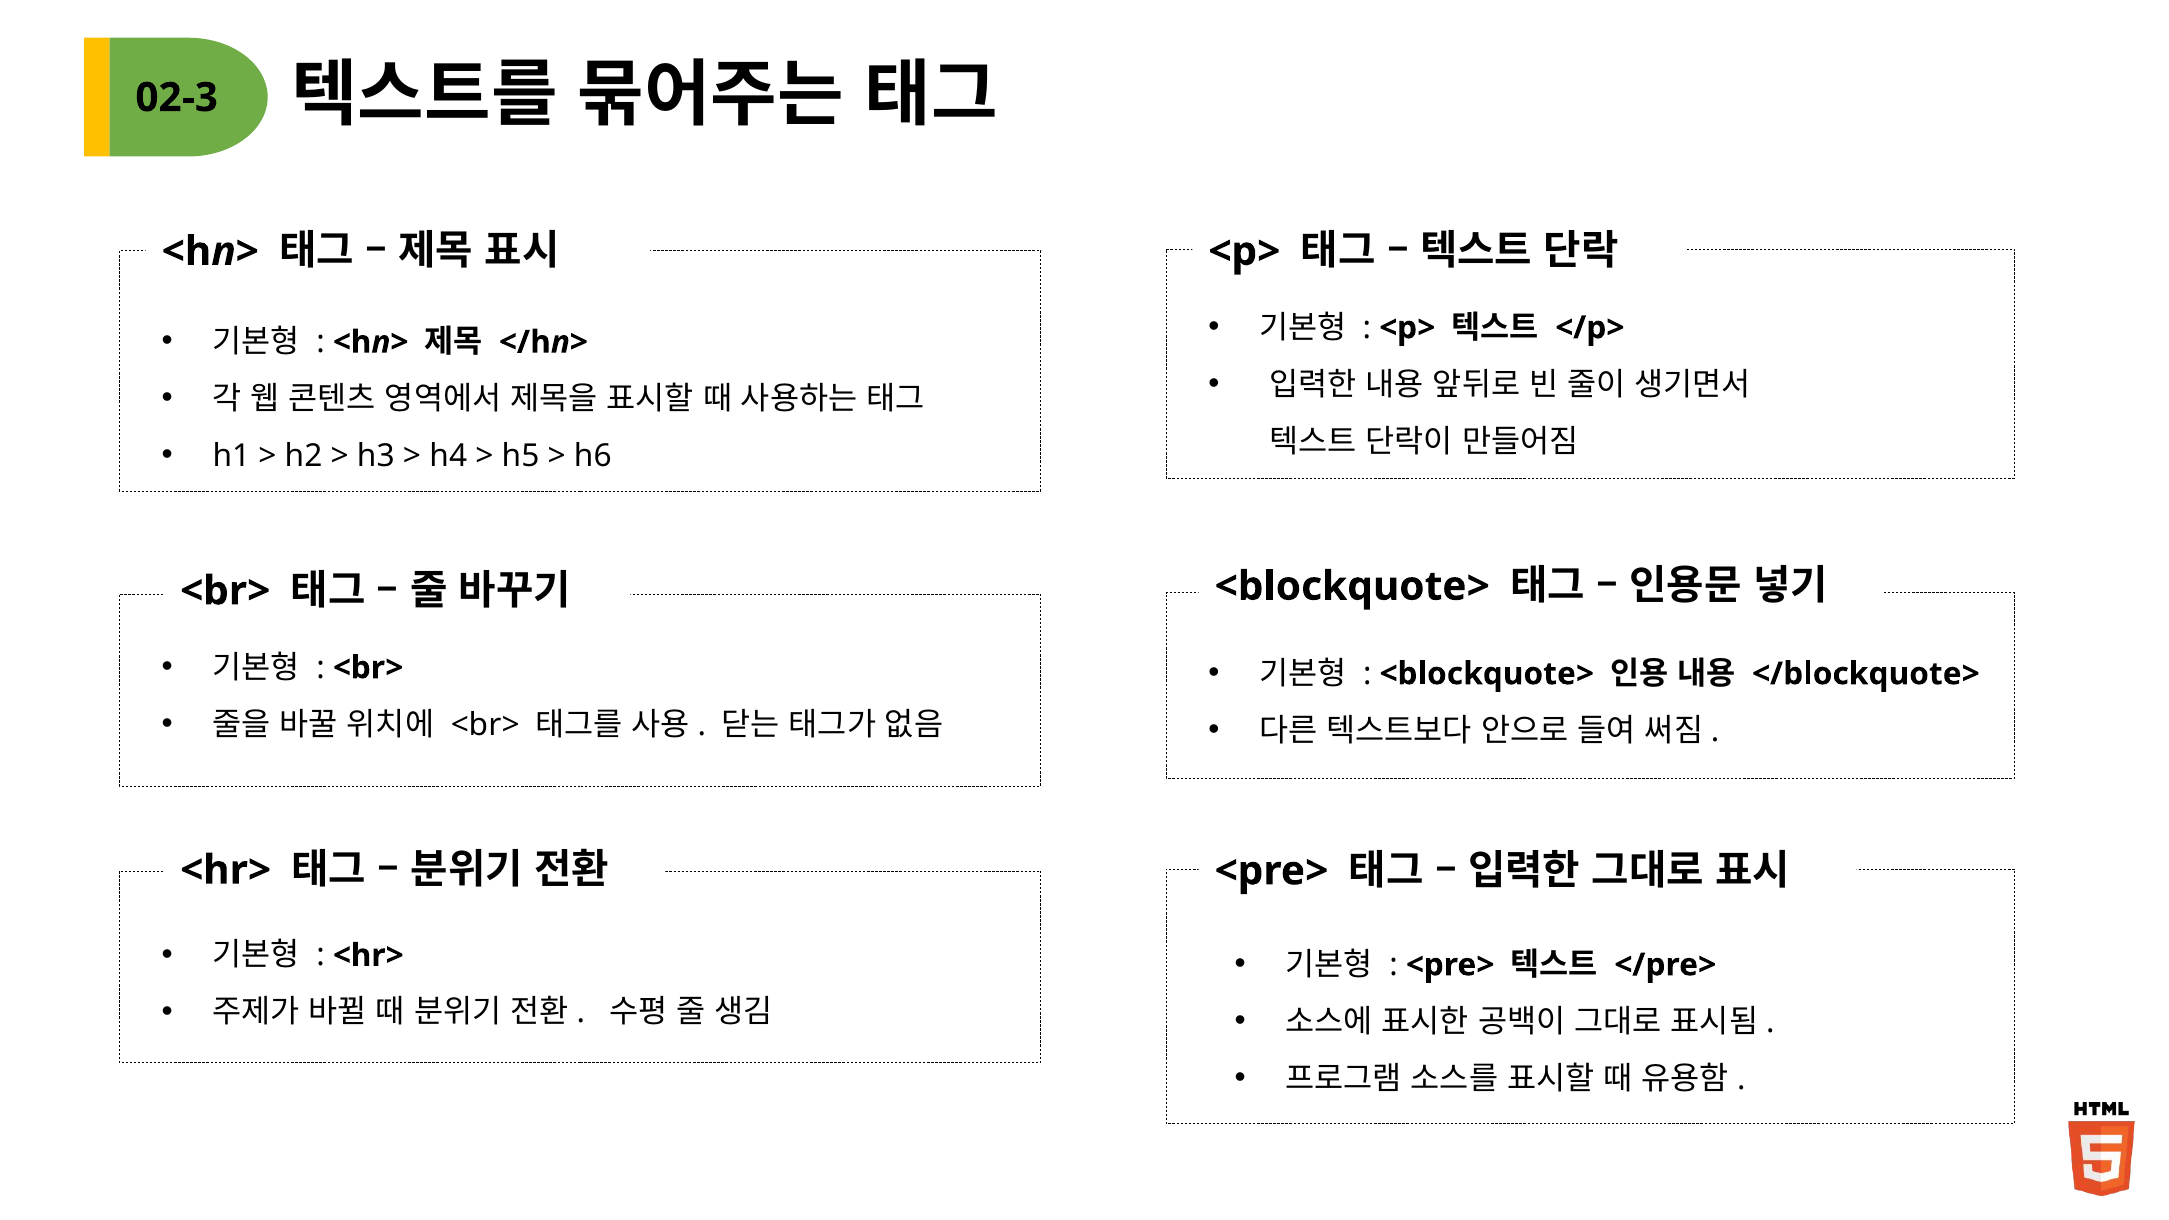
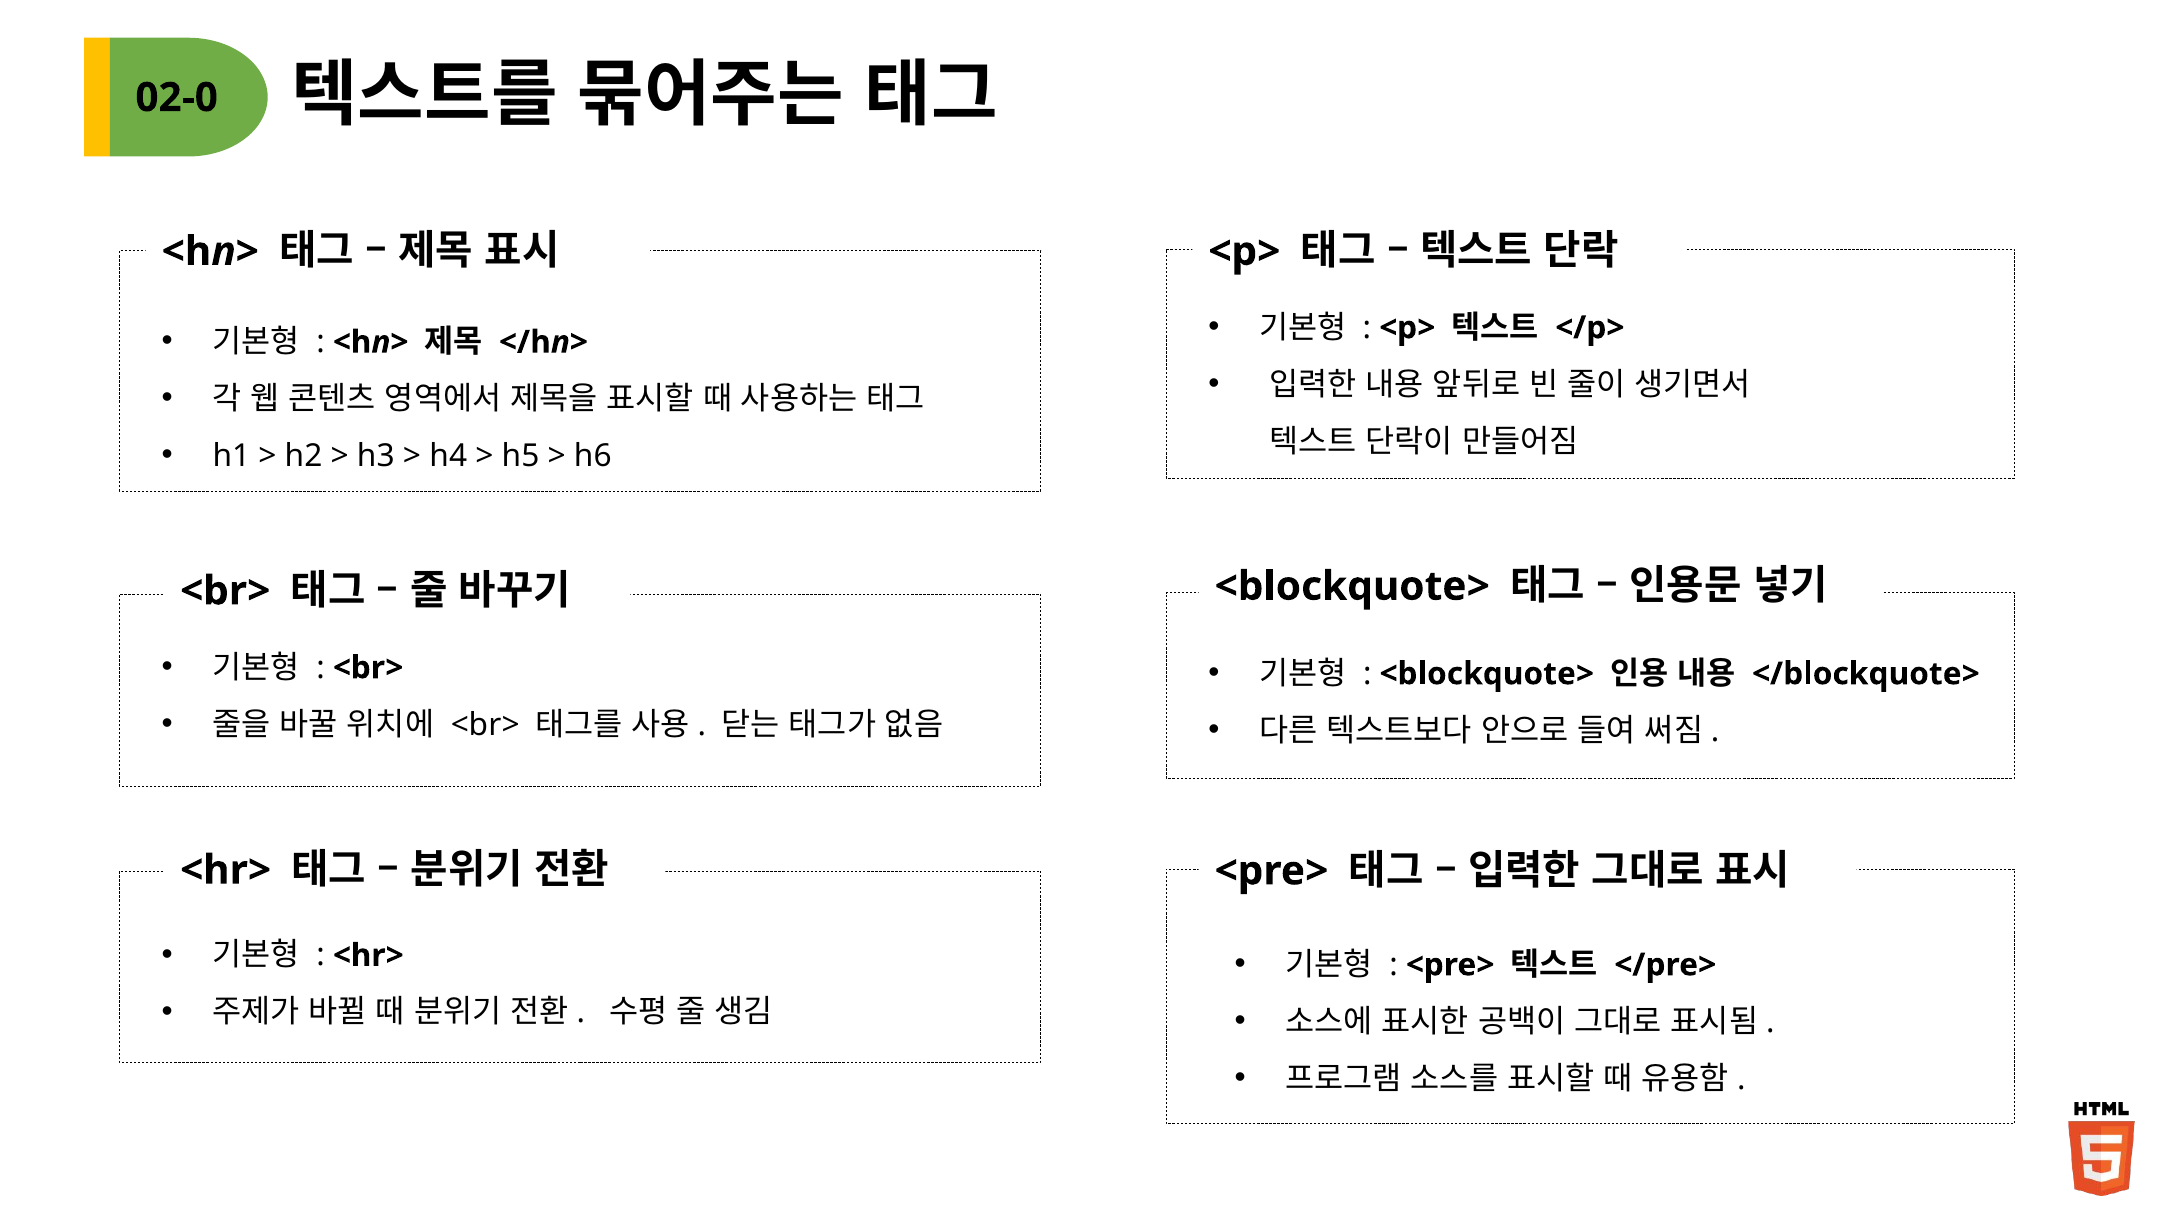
02-3: 02-3 -> 02-0
